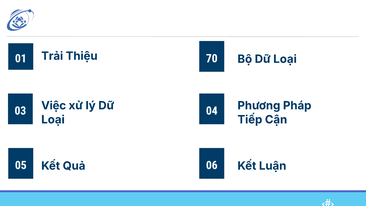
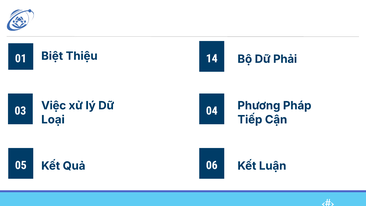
Trải: Trải -> Biệt
70: 70 -> 14
Bộ Dữ Loại: Loại -> Phải
